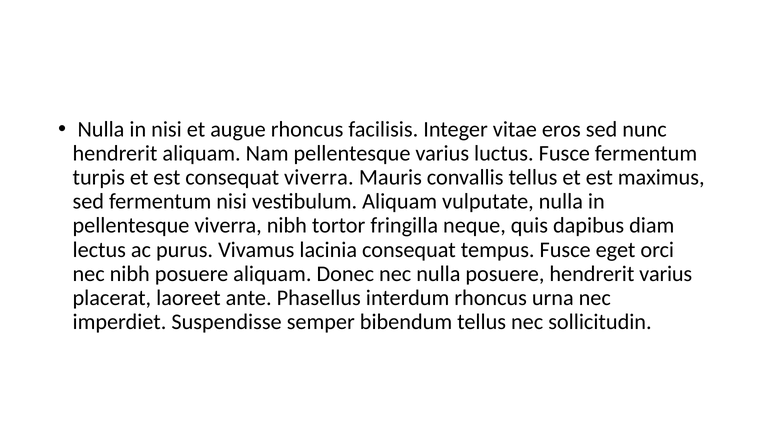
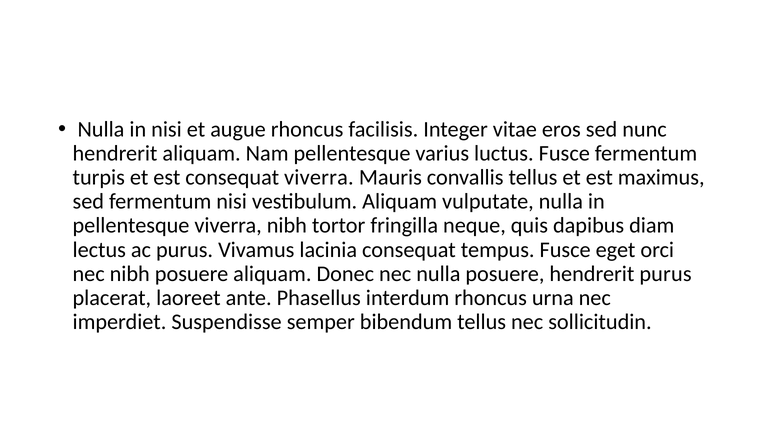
hendrerit varius: varius -> purus
